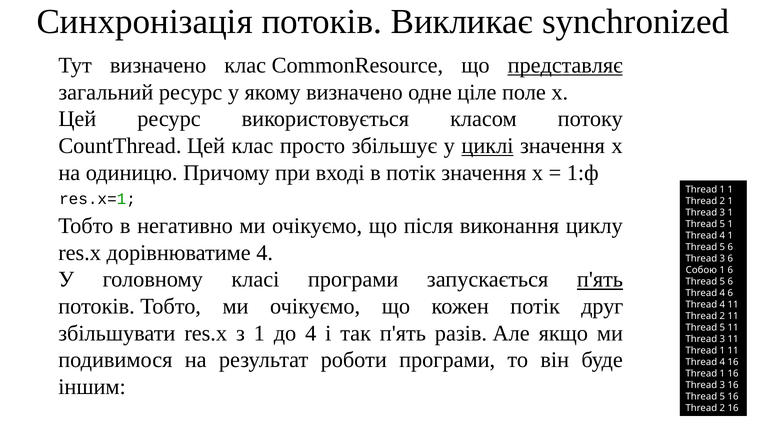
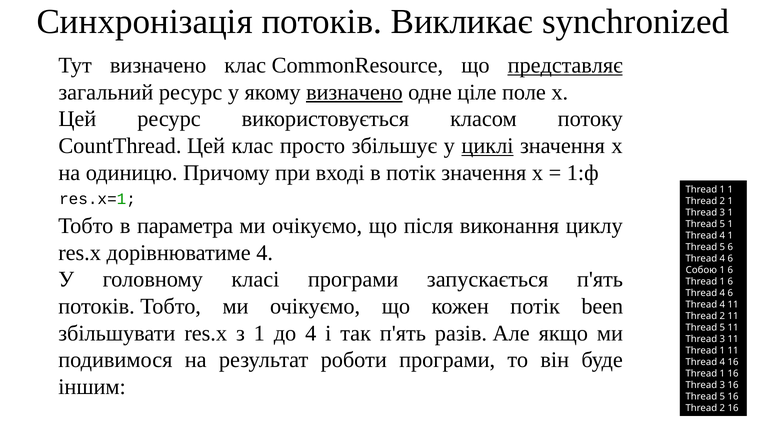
визначено at (354, 92) underline: none -> present
негативно: негативно -> параметра
3 at (722, 259): 3 -> 4
п'ять at (600, 279) underline: present -> none
5 at (722, 282): 5 -> 1
друг: друг -> been
